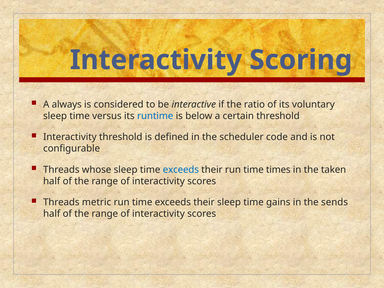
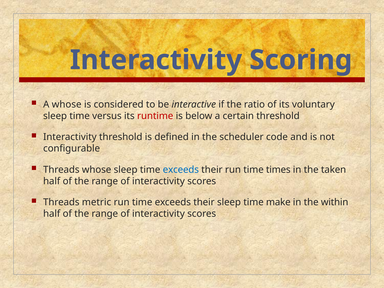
A always: always -> whose
runtime colour: blue -> red
gains: gains -> make
sends: sends -> within
